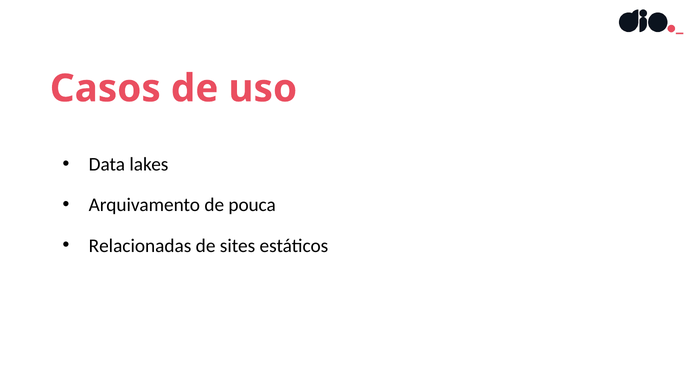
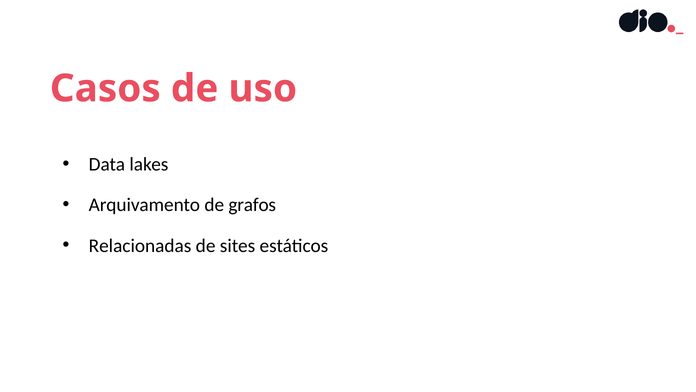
pouca: pouca -> grafos
